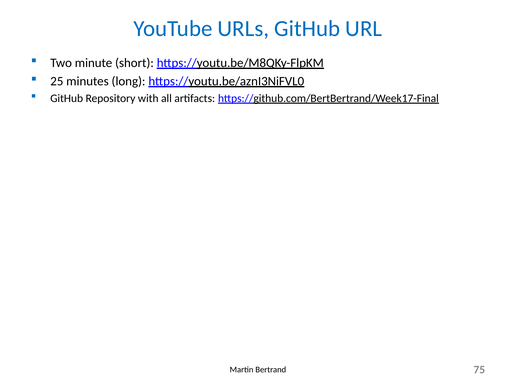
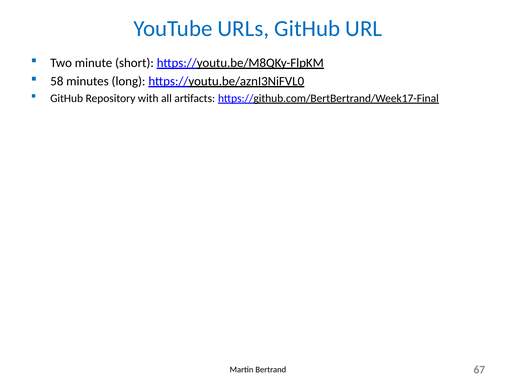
25: 25 -> 58
75: 75 -> 67
